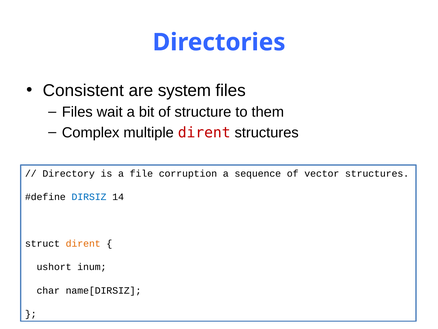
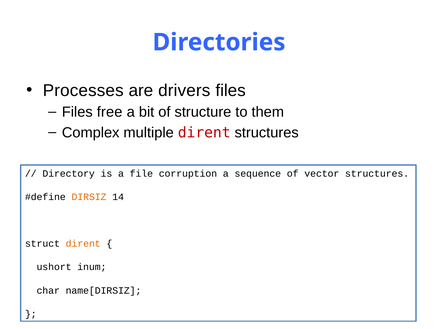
Consistent: Consistent -> Processes
system: system -> drivers
wait: wait -> free
DIRSIZ colour: blue -> orange
